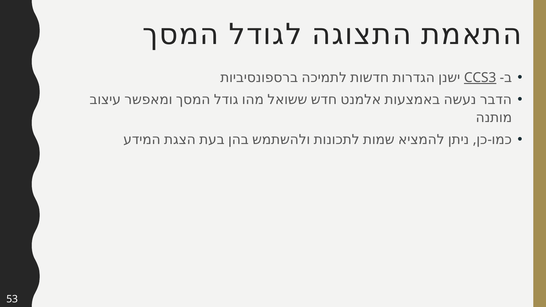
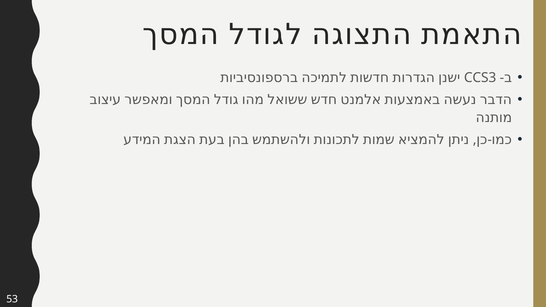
CCS3 underline: present -> none
